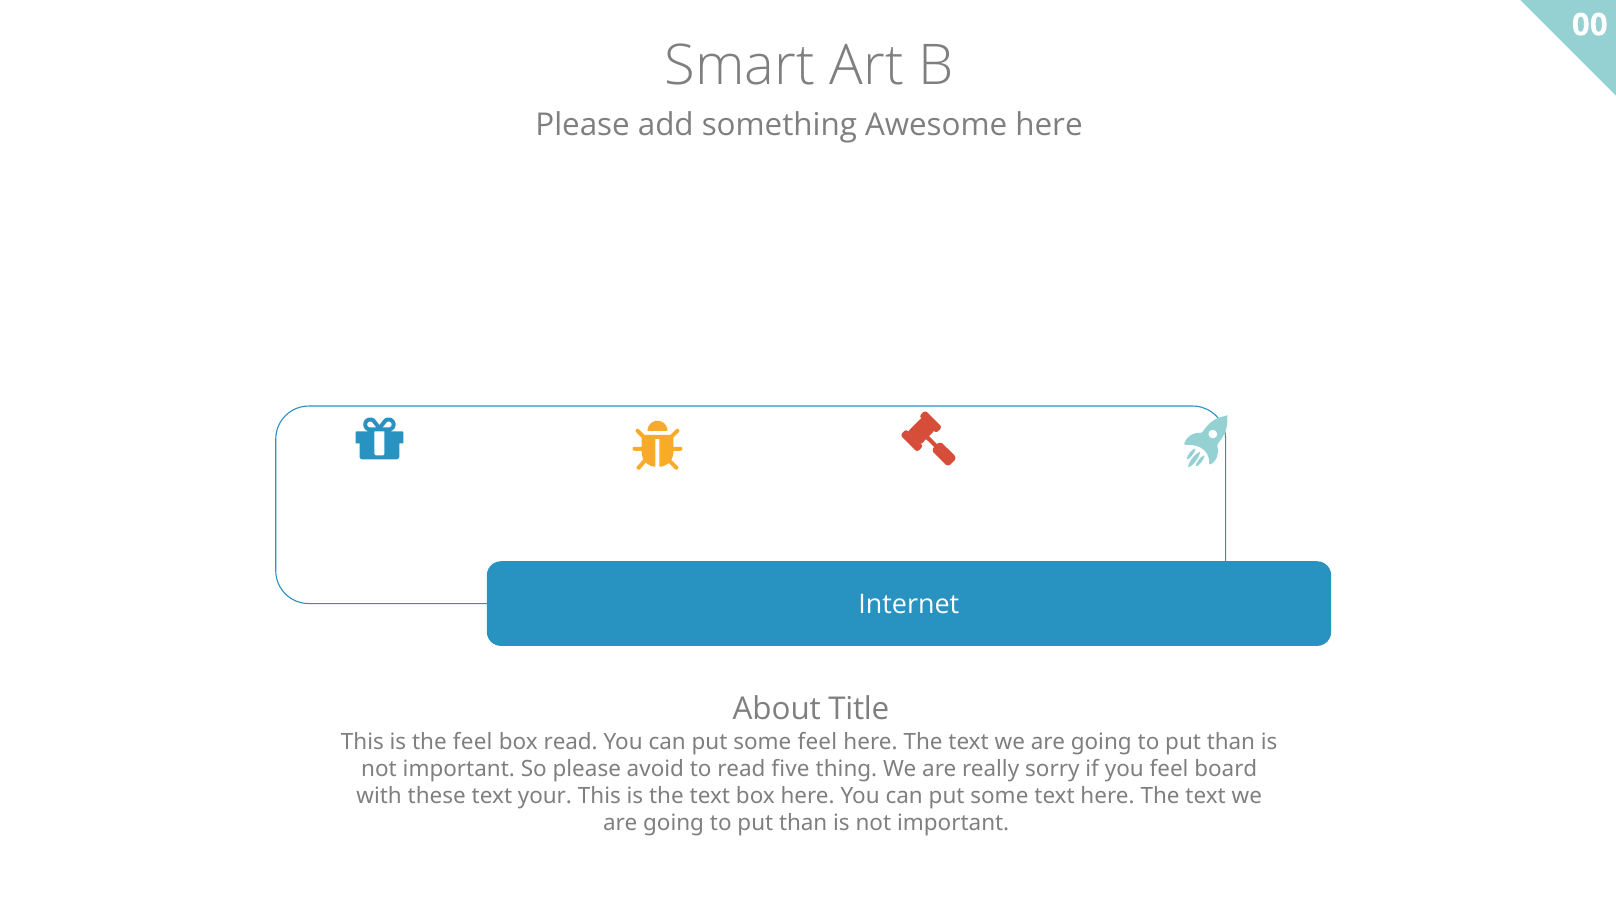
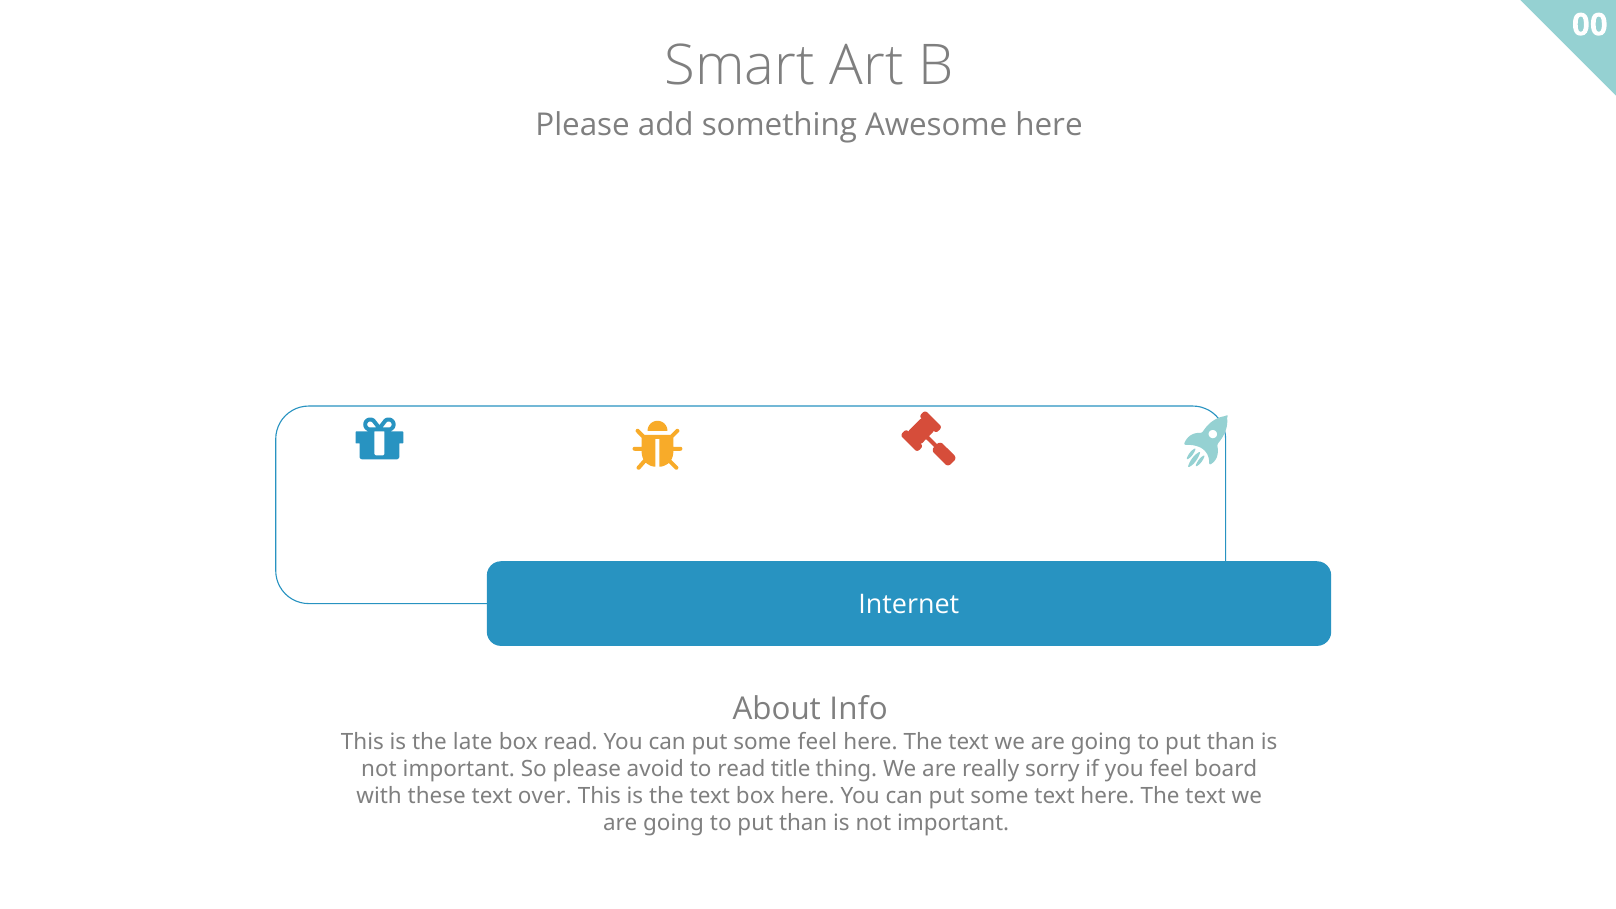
Title: Title -> Info
the feel: feel -> late
five: five -> title
your: your -> over
